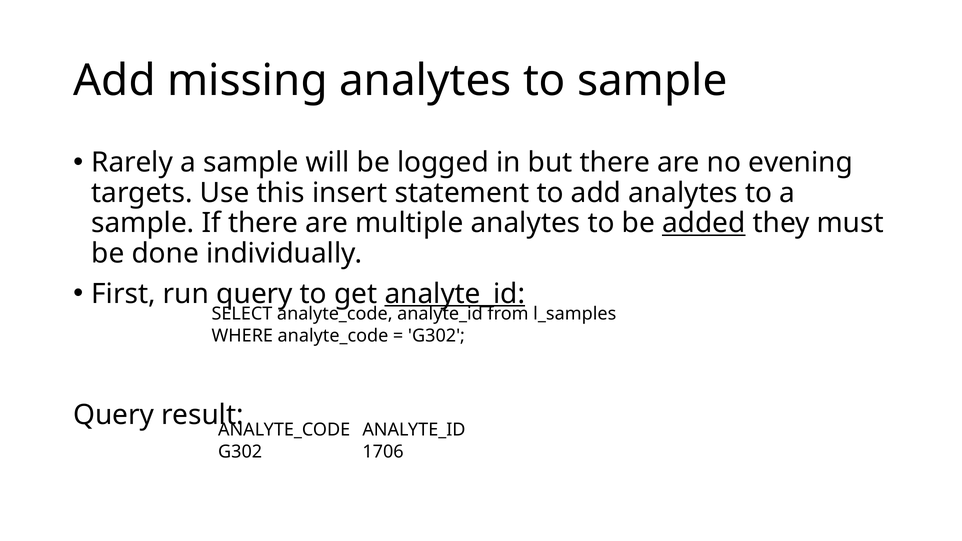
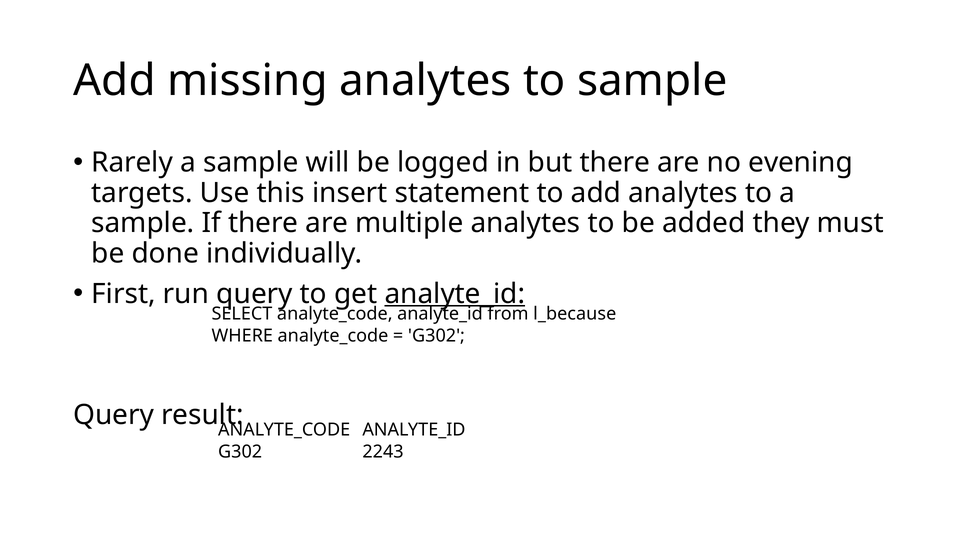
added underline: present -> none
l_samples: l_samples -> l_because
1706: 1706 -> 2243
